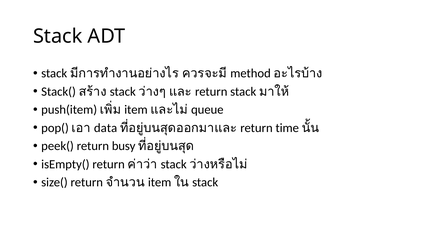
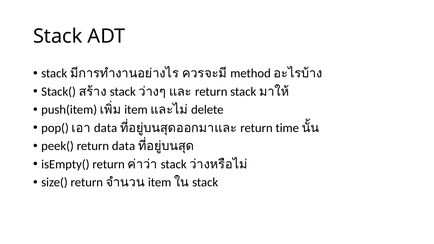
queue: queue -> delete
return busy: busy -> data
